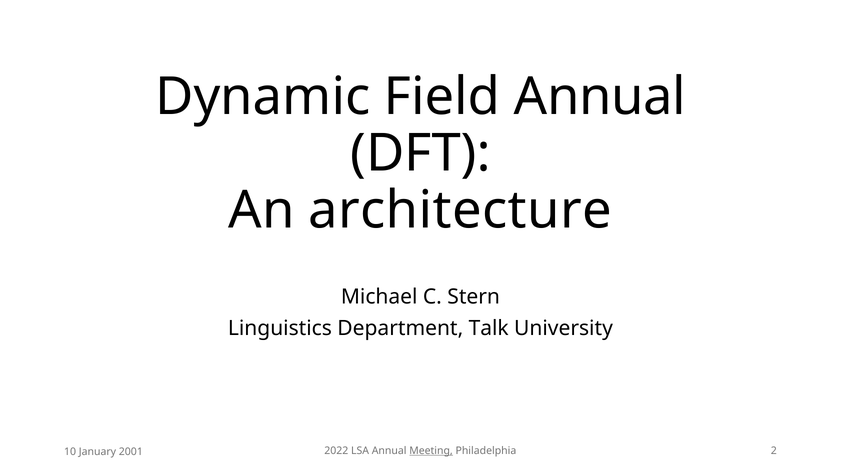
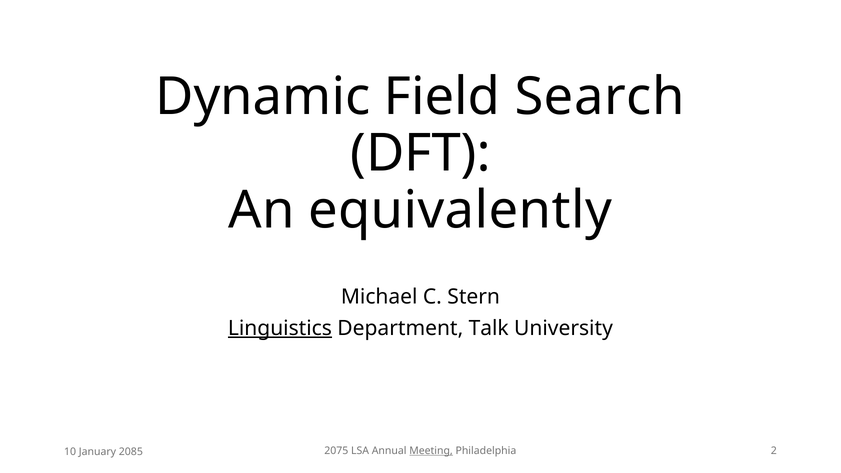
Field Annual: Annual -> Search
architecture: architecture -> equivalently
Linguistics underline: none -> present
2022: 2022 -> 2075
2001: 2001 -> 2085
